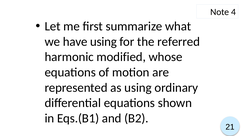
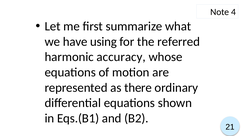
modified: modified -> accuracy
as using: using -> there
